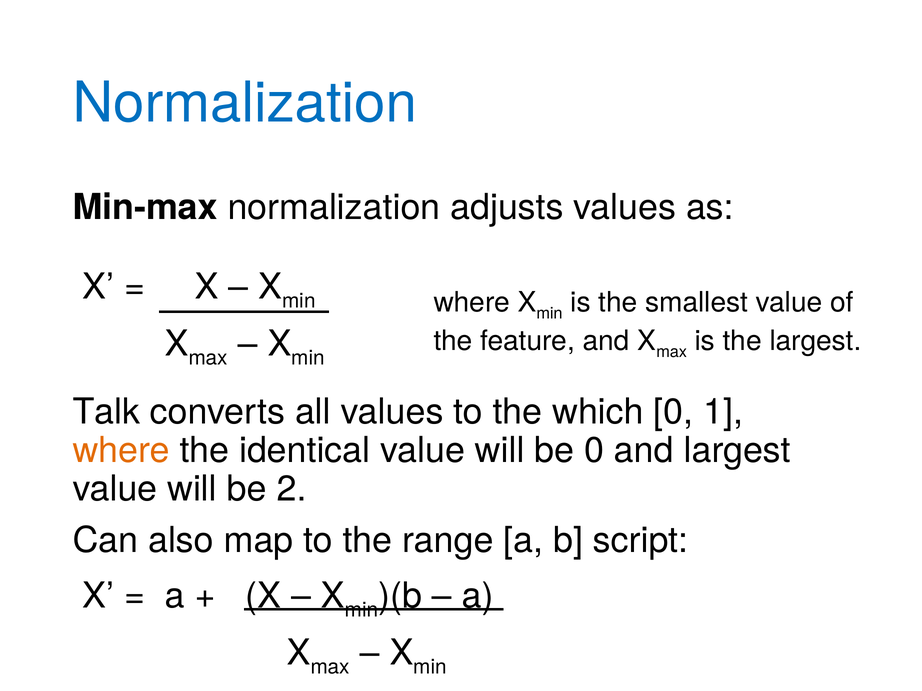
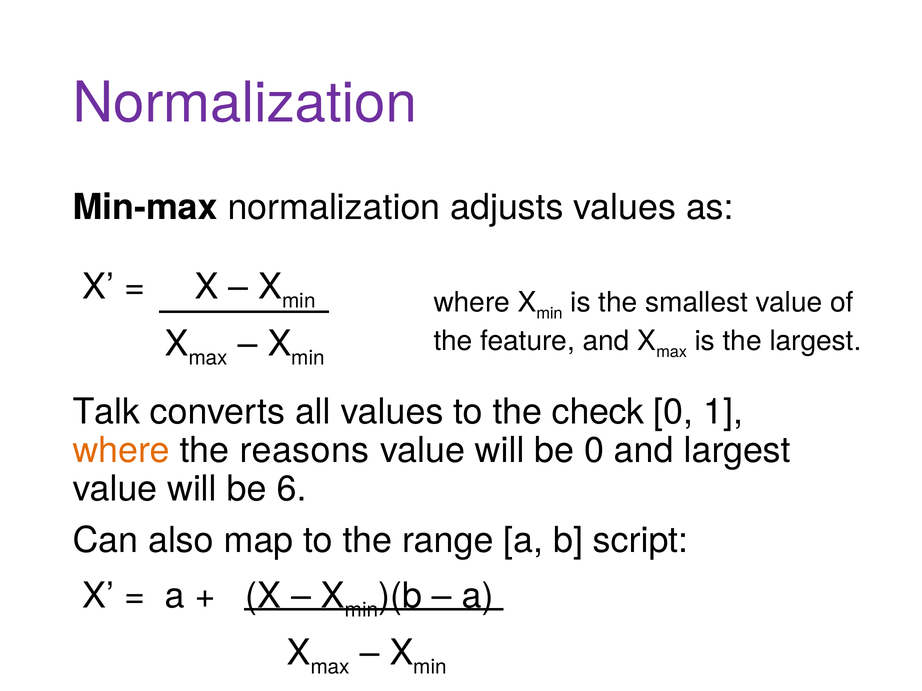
Normalization at (245, 103) colour: blue -> purple
which: which -> check
identical: identical -> reasons
2: 2 -> 6
